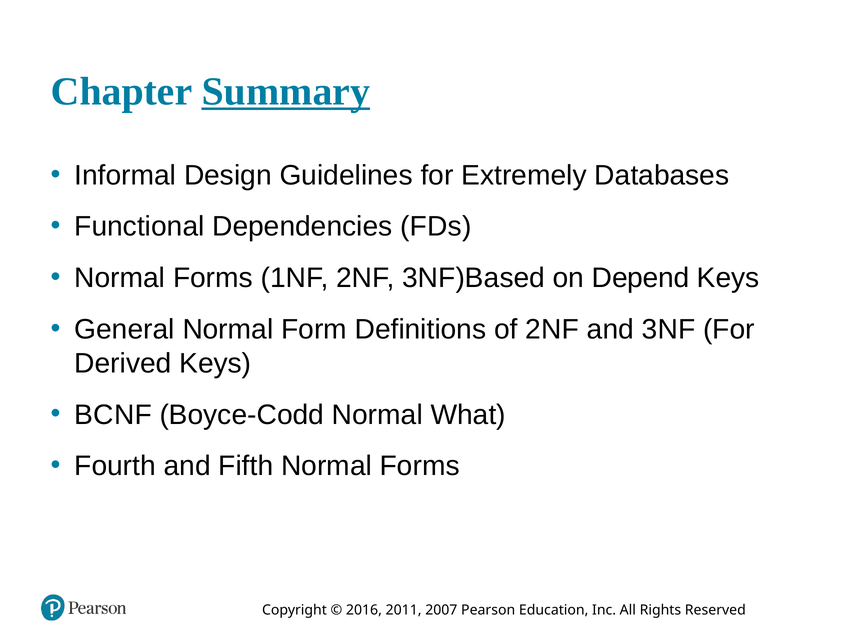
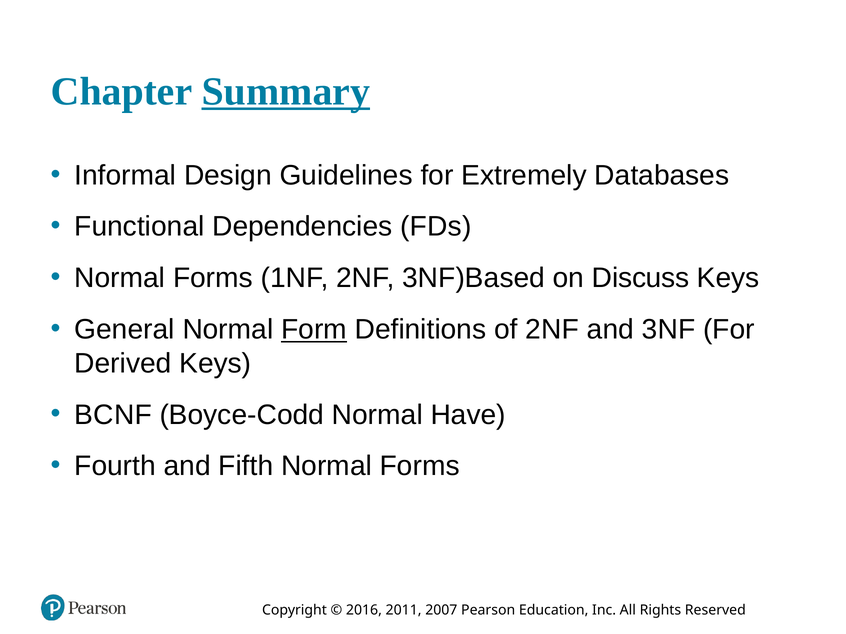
Depend: Depend -> Discuss
Form underline: none -> present
What: What -> Have
